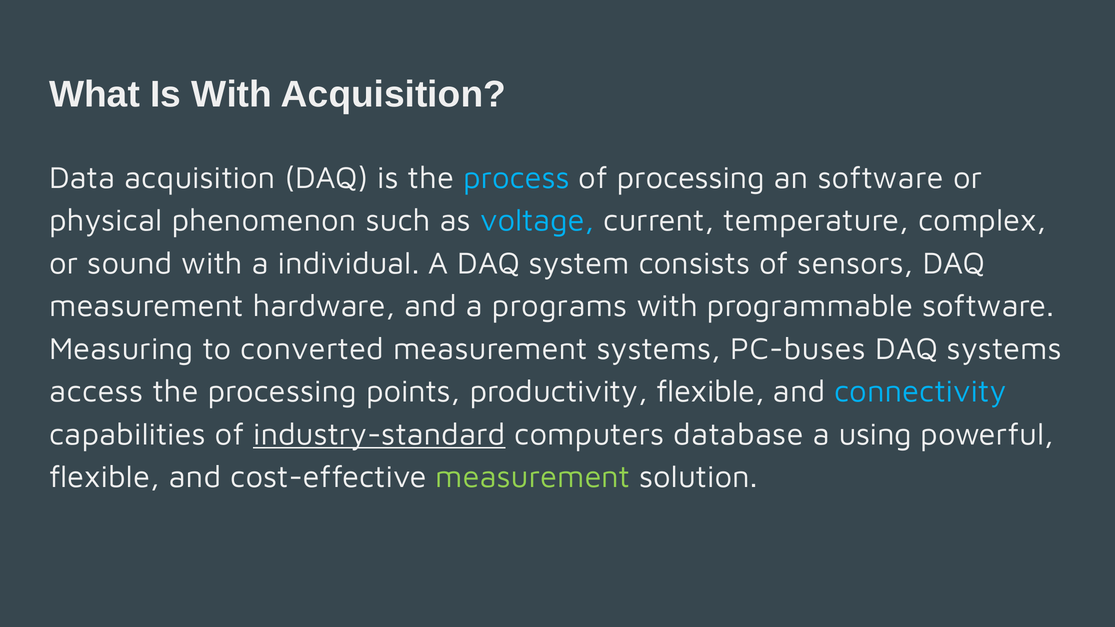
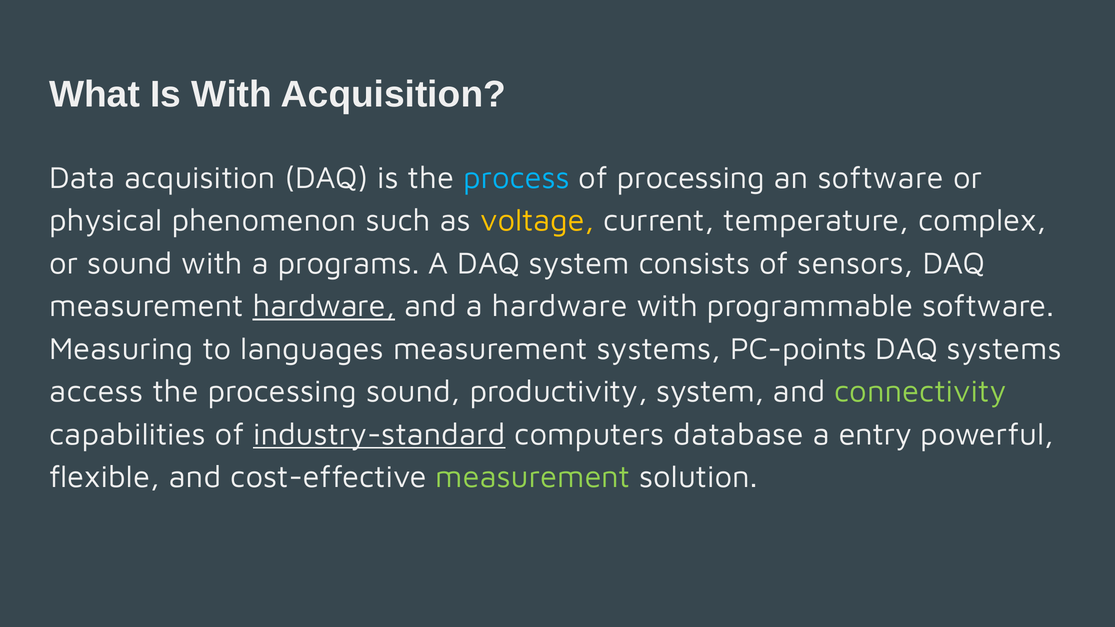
voltage colour: light blue -> yellow
individual: individual -> programs
hardware at (324, 306) underline: none -> present
a programs: programs -> hardware
converted: converted -> languages
PC-buses: PC-buses -> PC-points
processing points: points -> sound
productivity flexible: flexible -> system
connectivity colour: light blue -> light green
using: using -> entry
